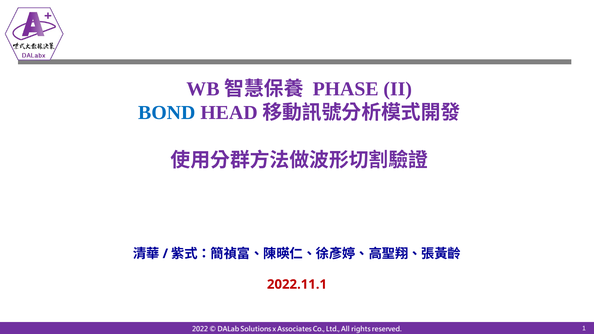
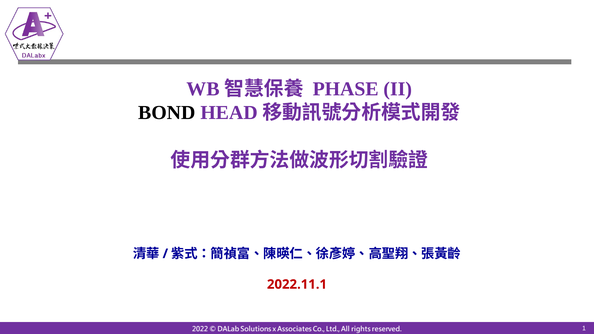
BOND colour: blue -> black
